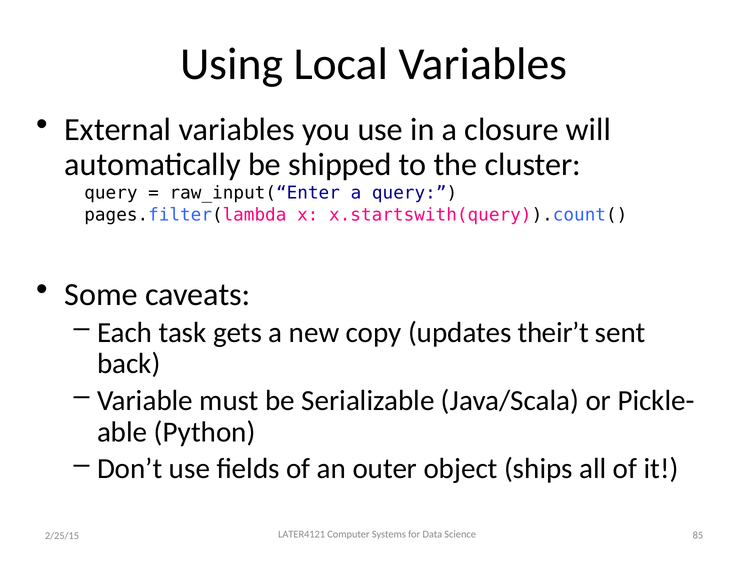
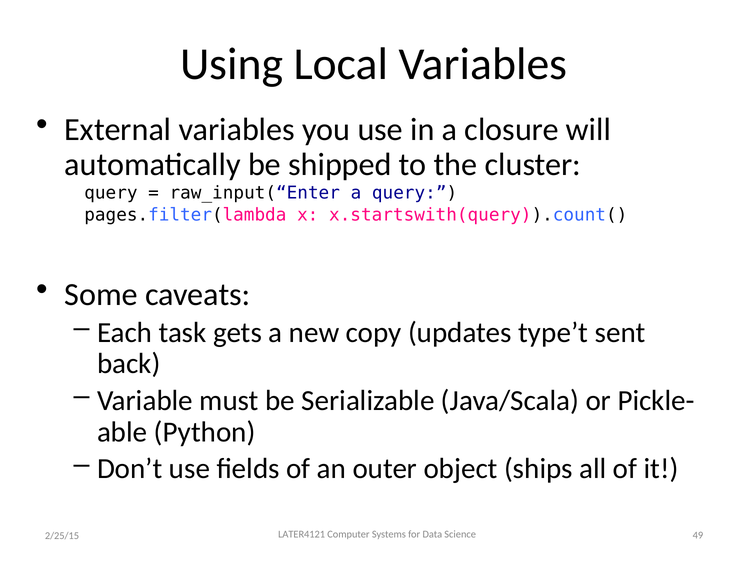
their’t: their’t -> type’t
85: 85 -> 49
